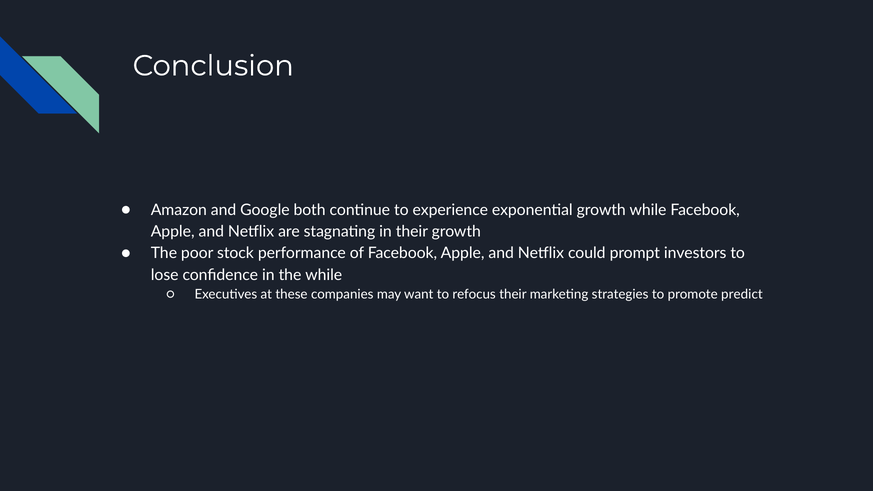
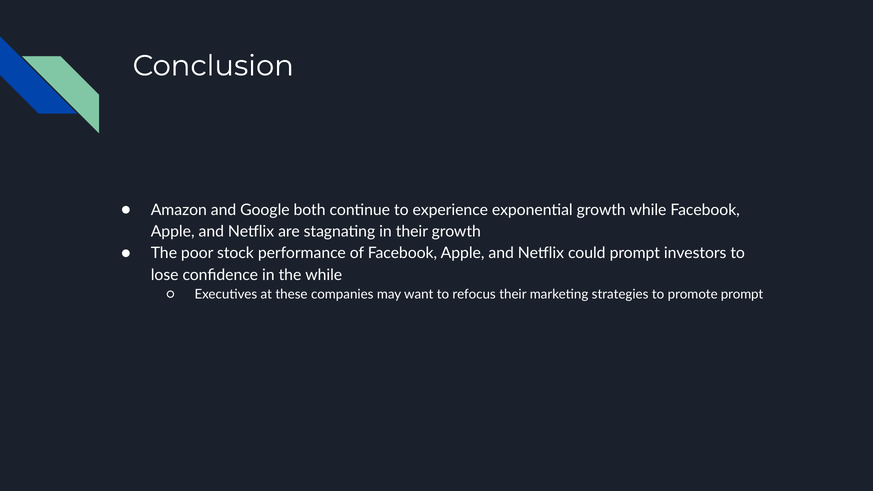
promote predict: predict -> prompt
